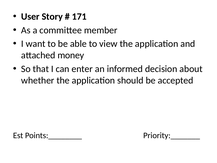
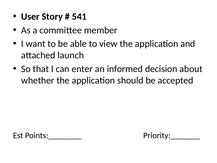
171: 171 -> 541
money: money -> launch
